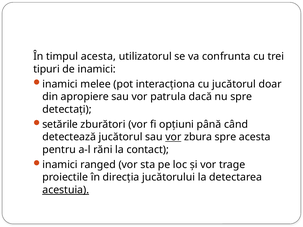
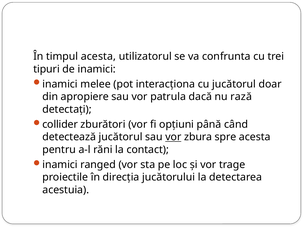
nu spre: spre -> rază
setările: setările -> collider
acestuia underline: present -> none
